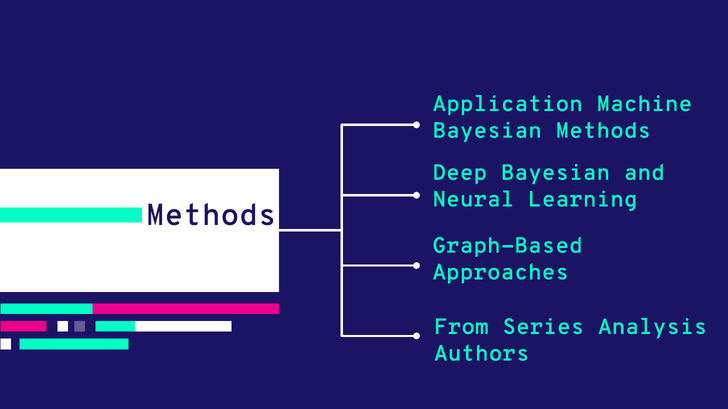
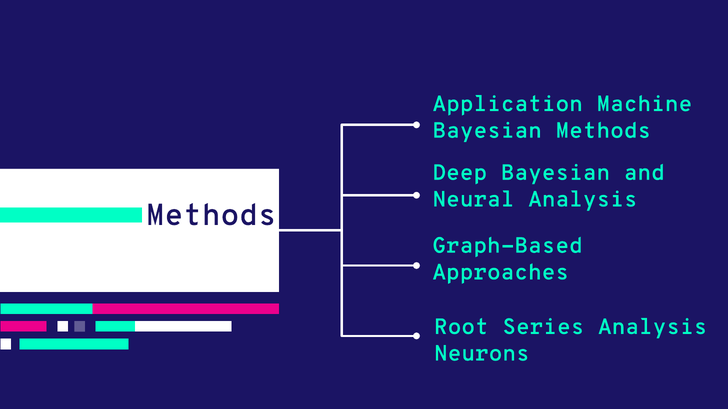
Neural Learning: Learning -> Analysis
From: From -> Root
Authors: Authors -> Neurons
